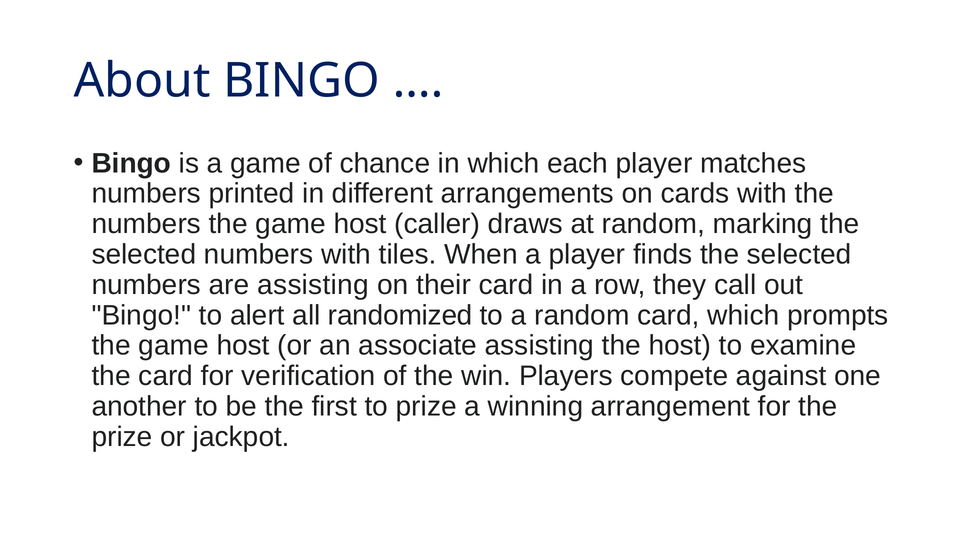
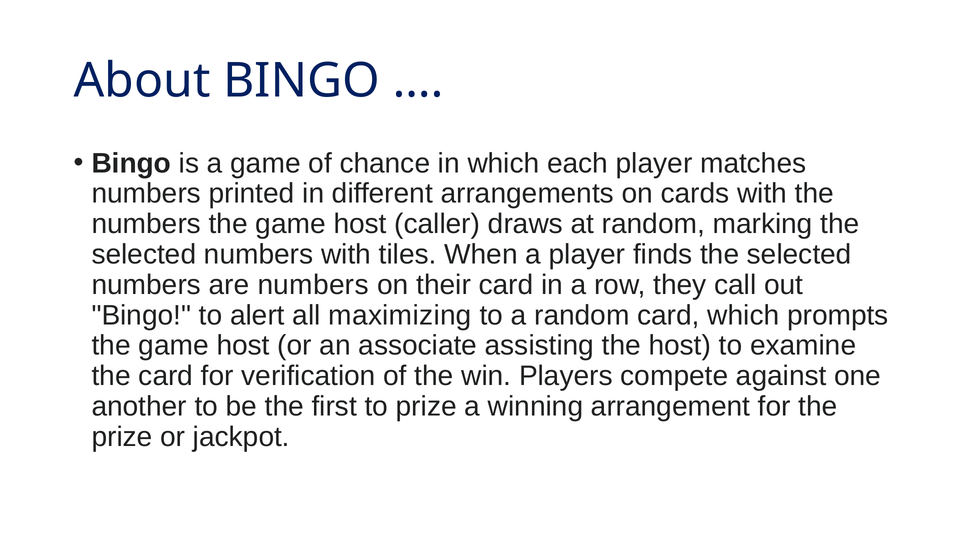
are assisting: assisting -> numbers
randomized: randomized -> maximizing
